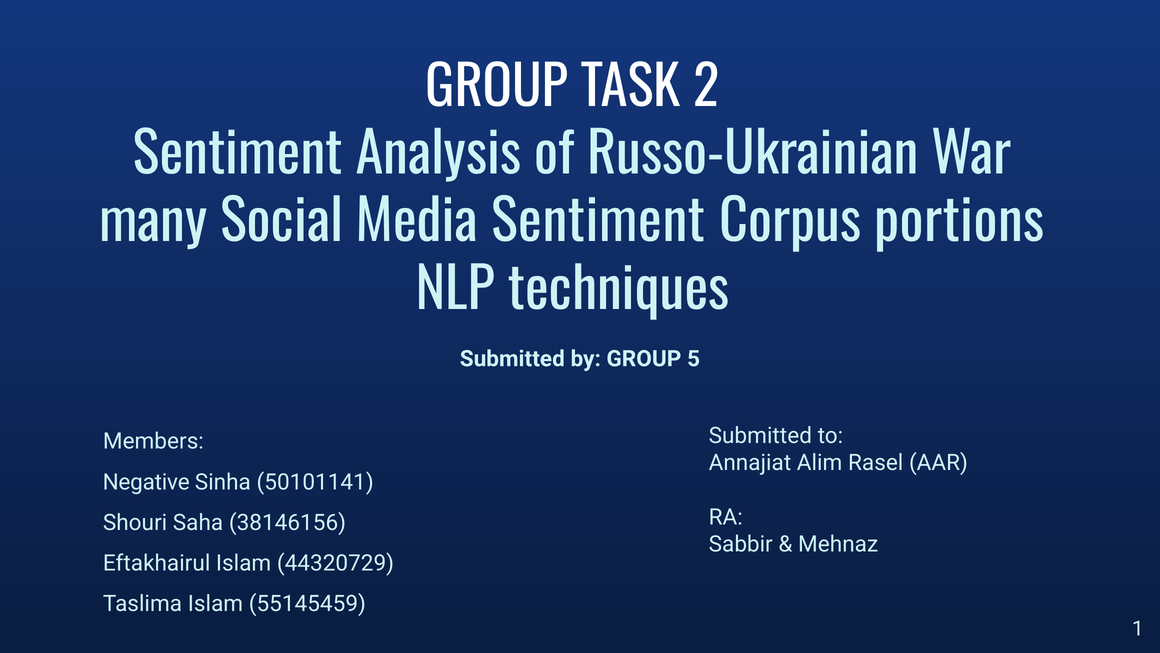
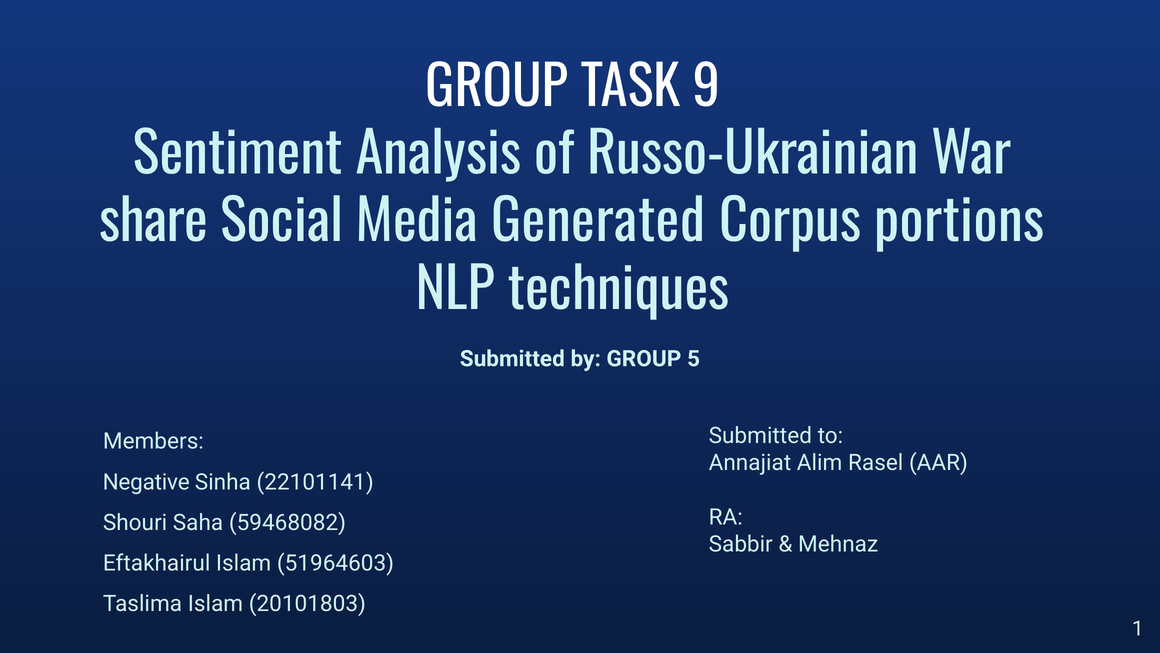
2: 2 -> 9
many: many -> share
Media Sentiment: Sentiment -> Generated
50101141: 50101141 -> 22101141
38146156: 38146156 -> 59468082
44320729: 44320729 -> 51964603
55145459: 55145459 -> 20101803
